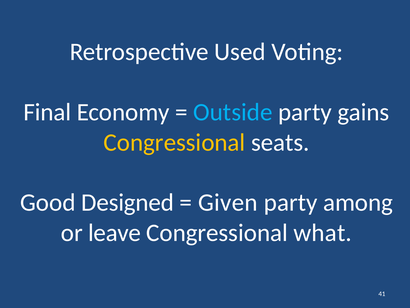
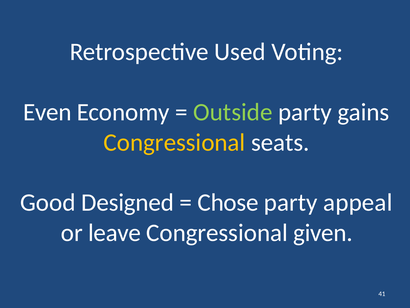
Final: Final -> Even
Outside colour: light blue -> light green
Given: Given -> Chose
among: among -> appeal
what: what -> given
